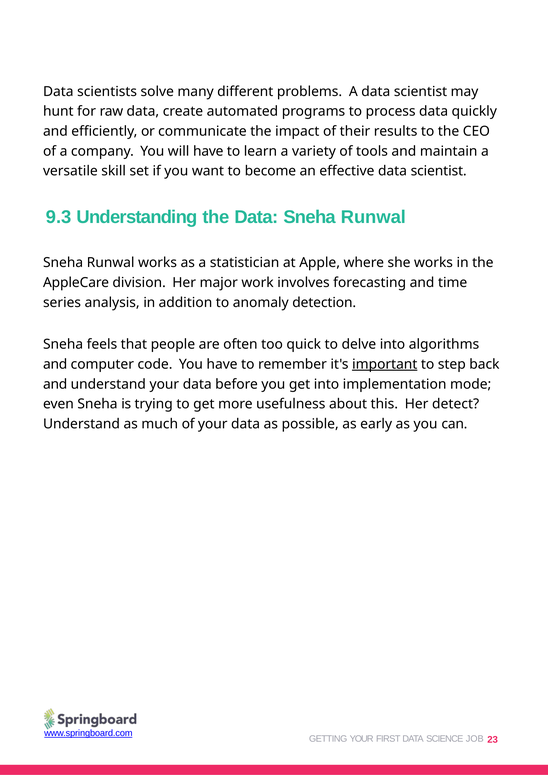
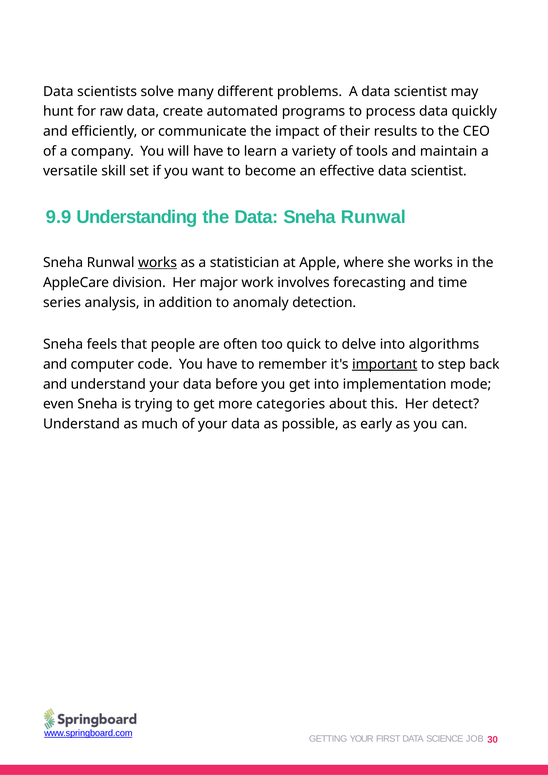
9.3: 9.3 -> 9.9
works at (158, 263) underline: none -> present
usefulness: usefulness -> categories
23: 23 -> 30
